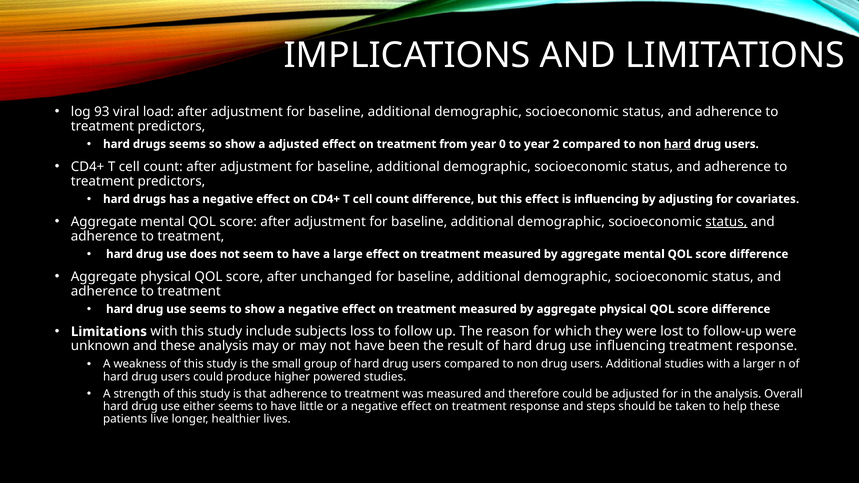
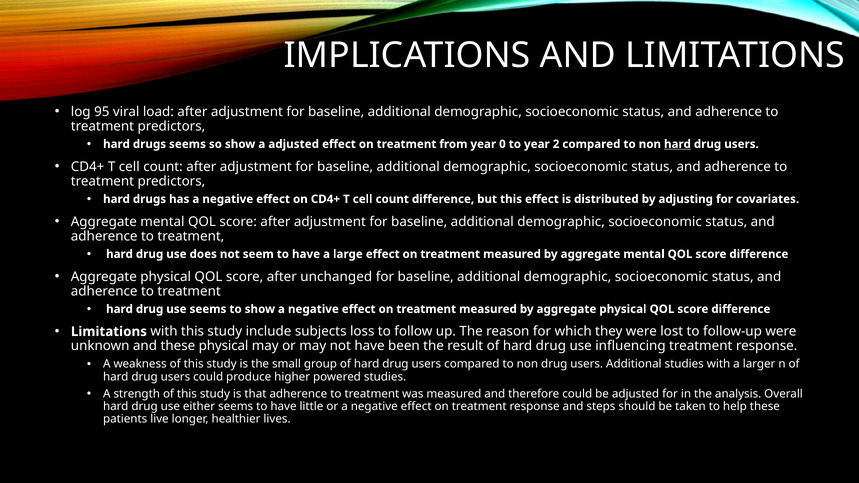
93: 93 -> 95
is influencing: influencing -> distributed
status at (726, 222) underline: present -> none
these analysis: analysis -> physical
